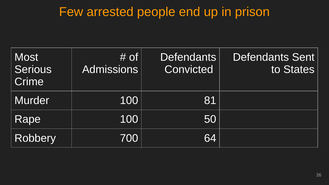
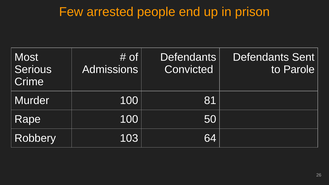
States: States -> Parole
700: 700 -> 103
